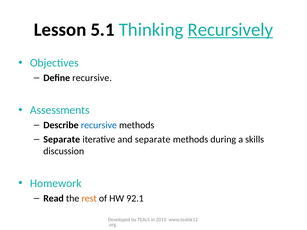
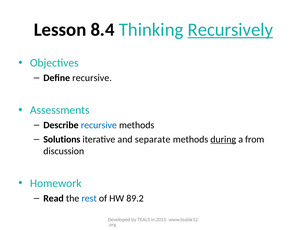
5.1: 5.1 -> 8.4
Separate at (62, 139): Separate -> Solutions
during underline: none -> present
skills: skills -> from
rest colour: orange -> blue
92.1: 92.1 -> 89.2
